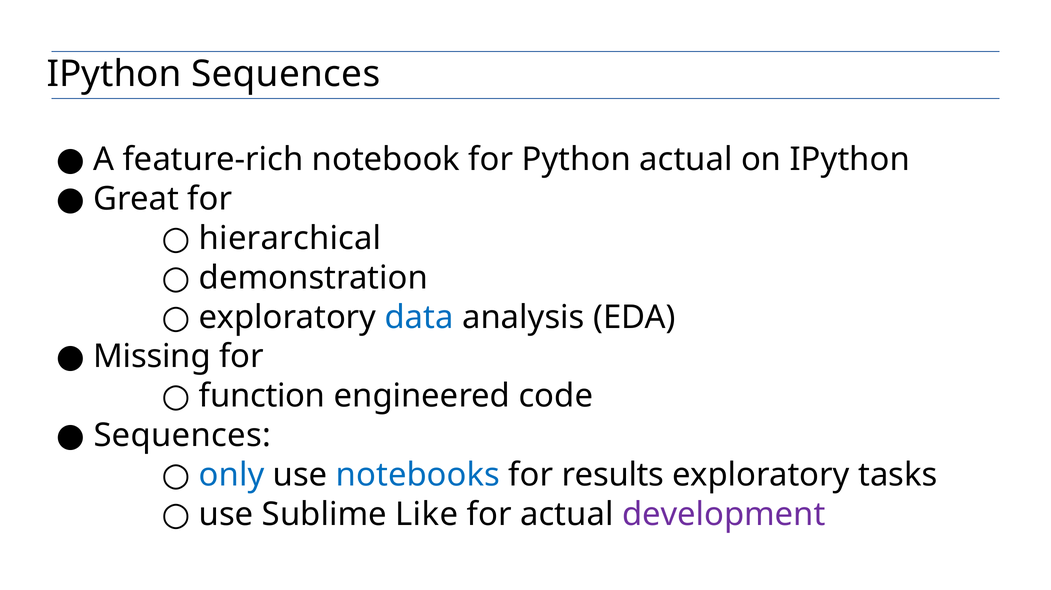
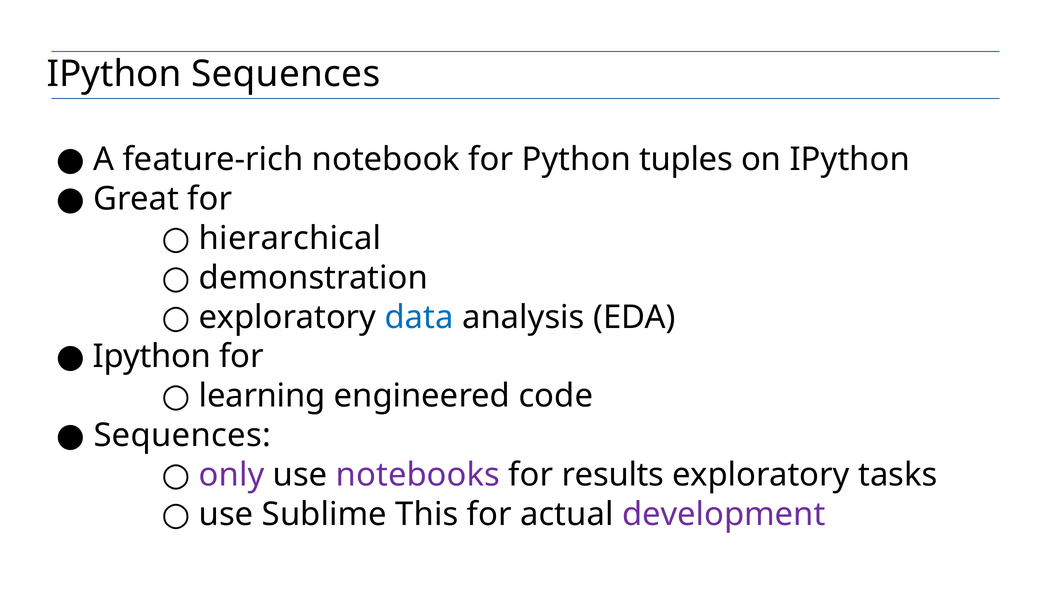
Python actual: actual -> tuples
Missing at (152, 357): Missing -> Ipython
function: function -> learning
only colour: blue -> purple
notebooks colour: blue -> purple
Like: Like -> This
